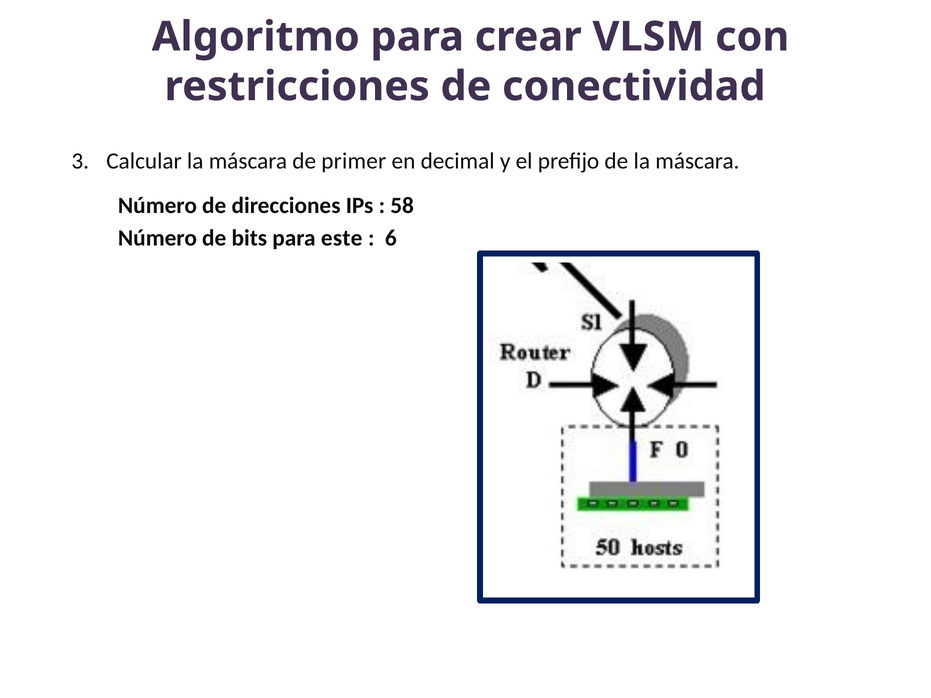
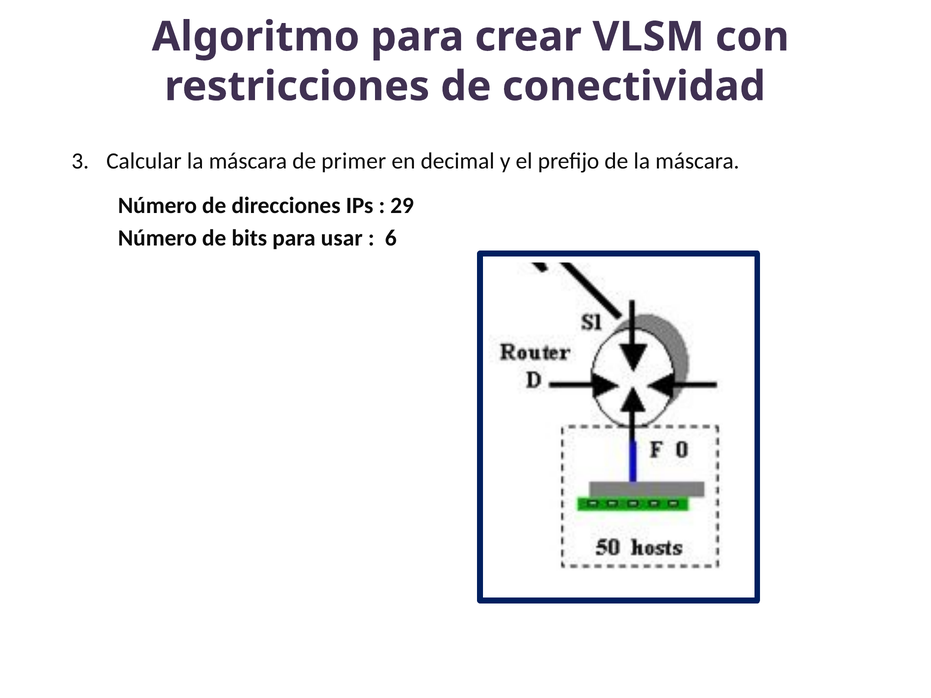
58: 58 -> 29
este: este -> usar
